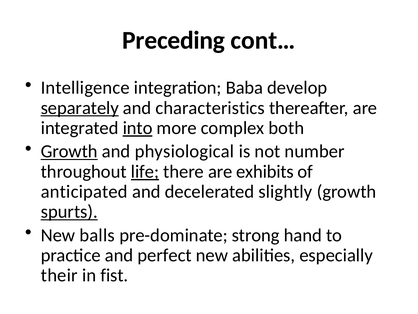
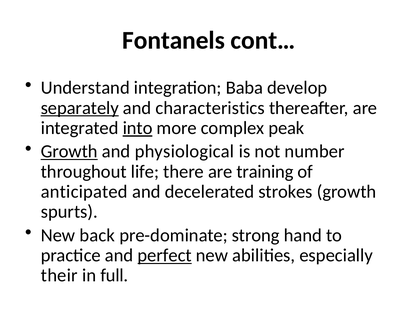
Preceding: Preceding -> Fontanels
Intelligence: Intelligence -> Understand
both: both -> peak
life underline: present -> none
exhibits: exhibits -> training
slightly: slightly -> strokes
spurts underline: present -> none
balls: balls -> back
perfect underline: none -> present
fist: fist -> full
